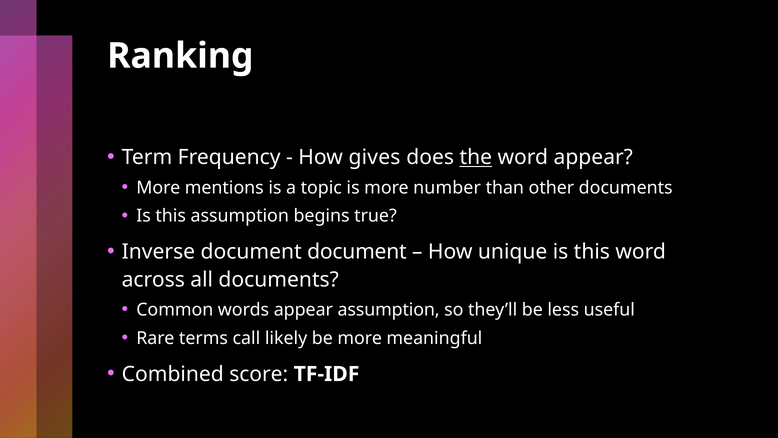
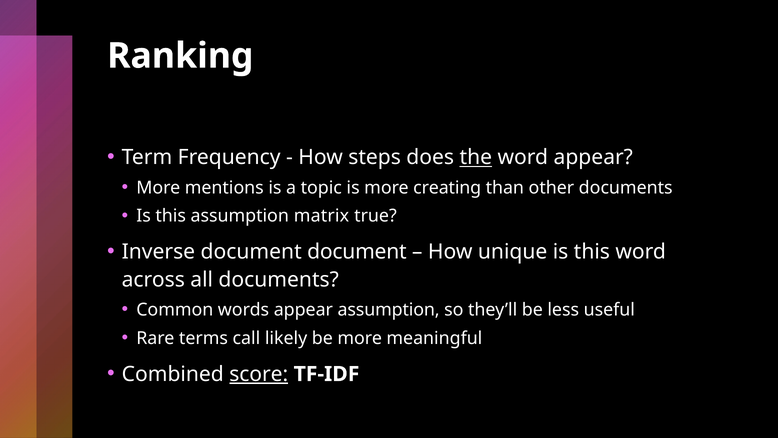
gives: gives -> steps
number: number -> creating
begins: begins -> matrix
score underline: none -> present
